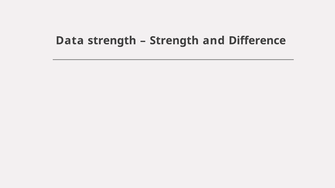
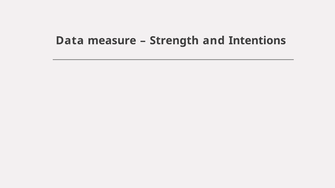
Data strength: strength -> measure
Difference: Difference -> Intentions
